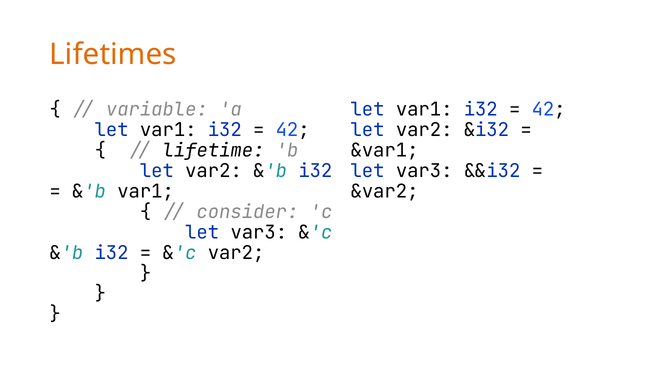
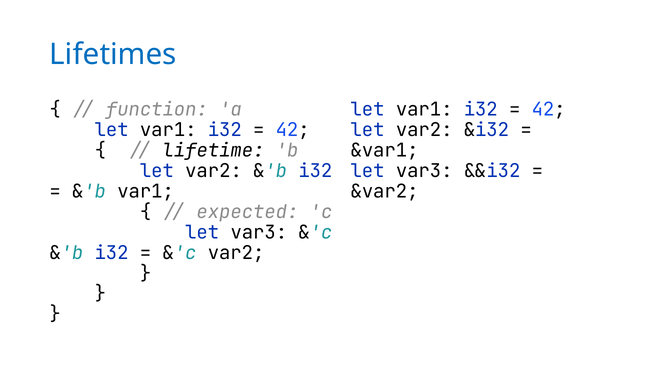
Lifetimes colour: orange -> blue
variable: variable -> function
consider: consider -> expected
